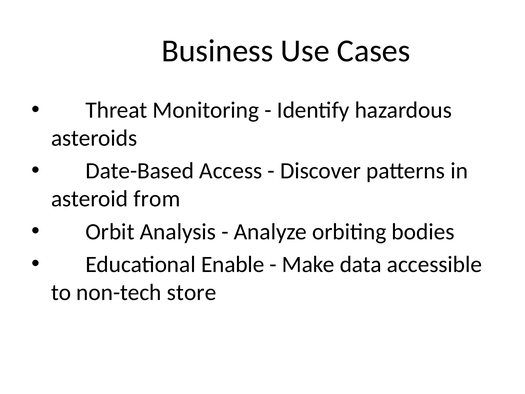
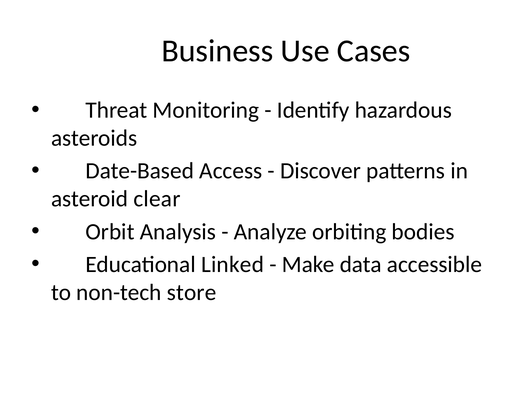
from: from -> clear
Enable: Enable -> Linked
